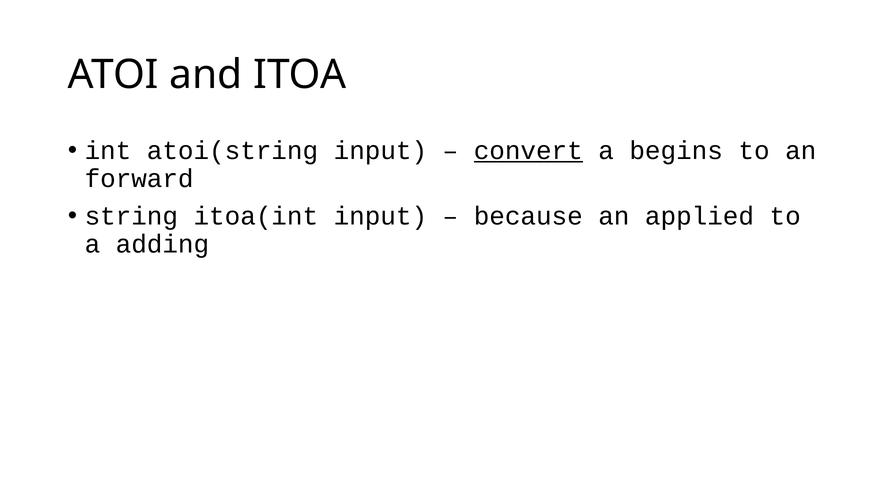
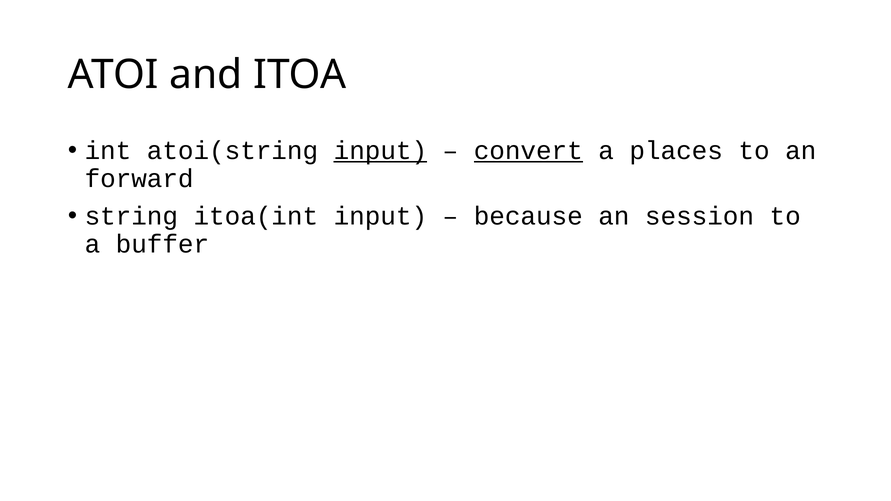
input at (380, 151) underline: none -> present
begins: begins -> places
applied: applied -> session
adding: adding -> buffer
